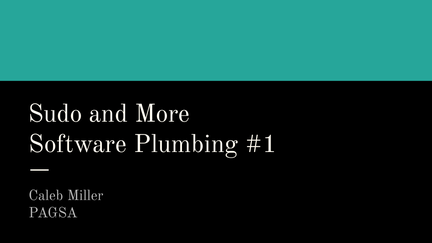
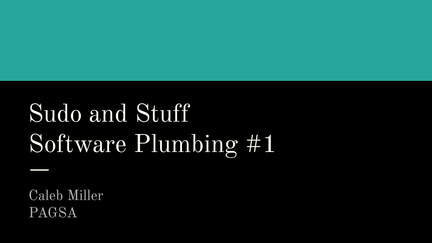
More: More -> Stuff
